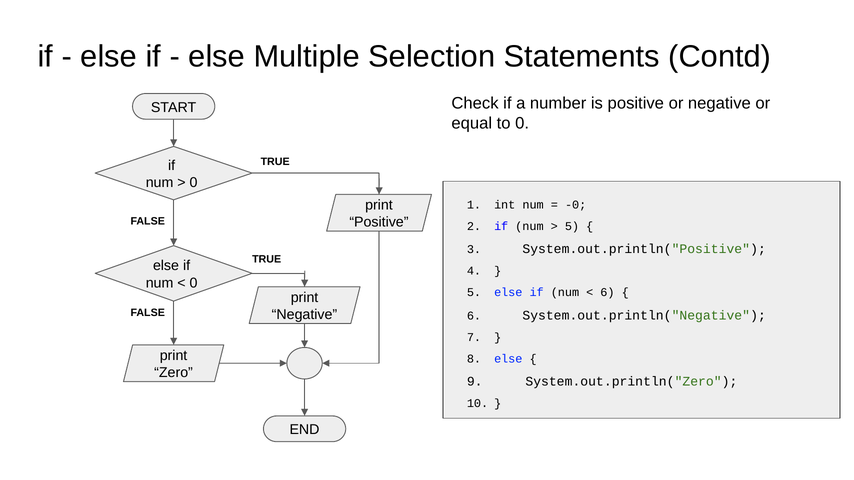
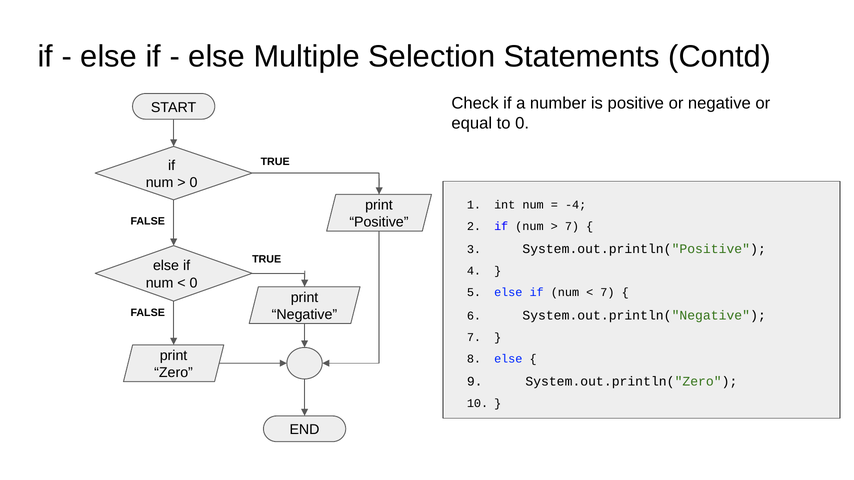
-0: -0 -> -4
5 at (572, 226): 5 -> 7
6 at (607, 293): 6 -> 7
